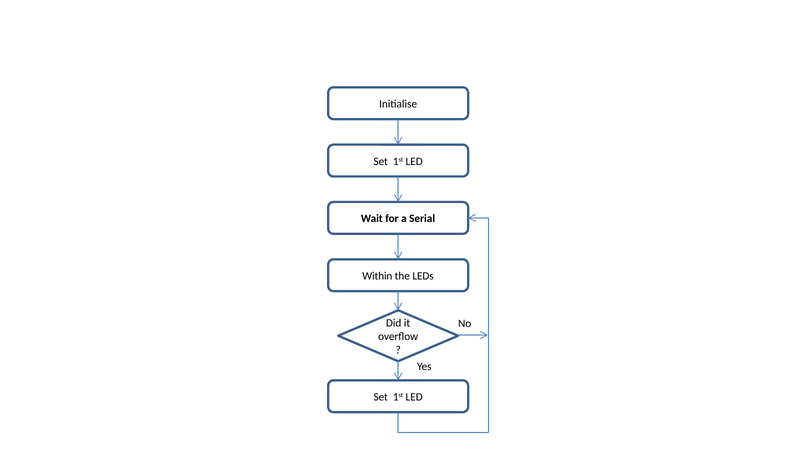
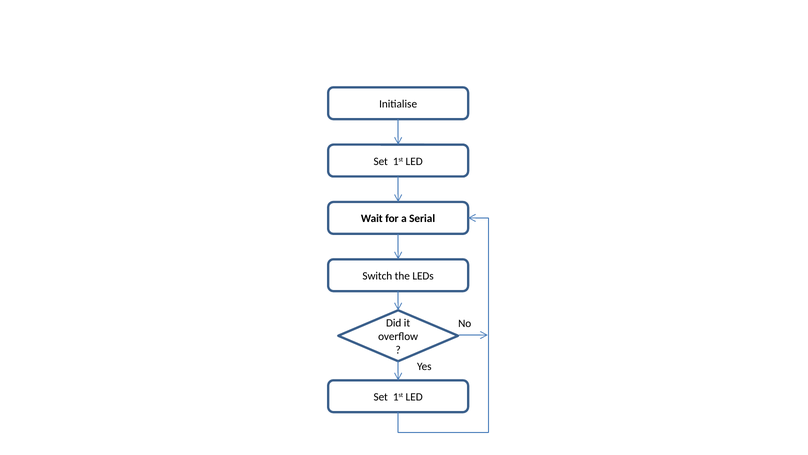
Within: Within -> Switch
